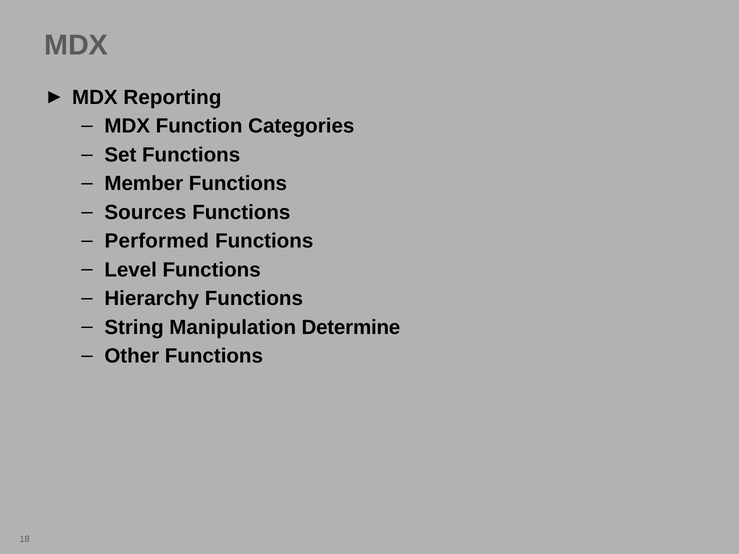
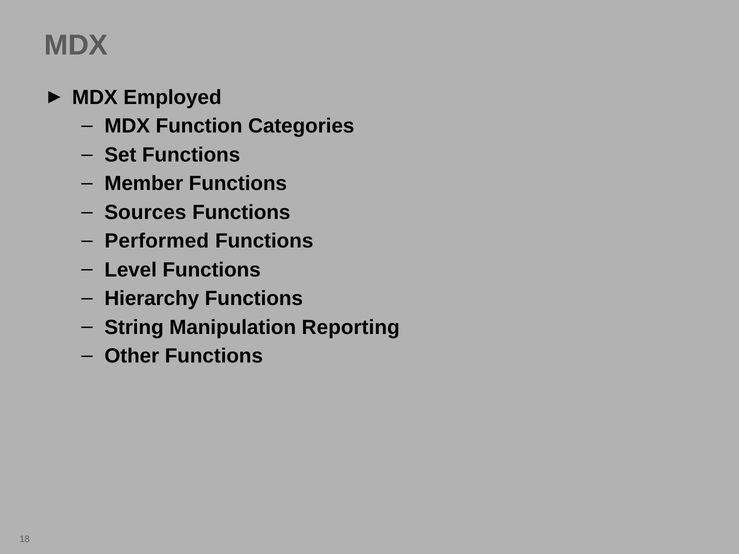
Reporting: Reporting -> Employed
Determine: Determine -> Reporting
